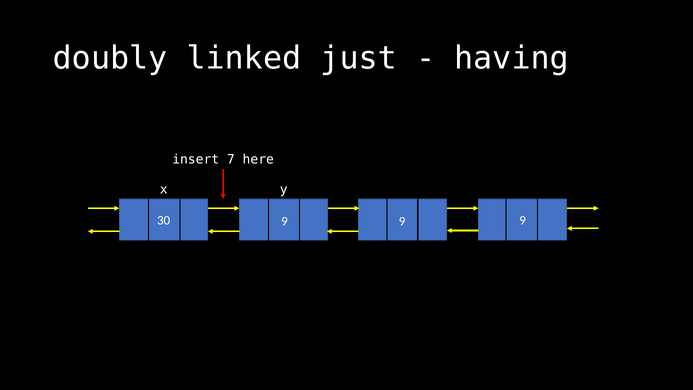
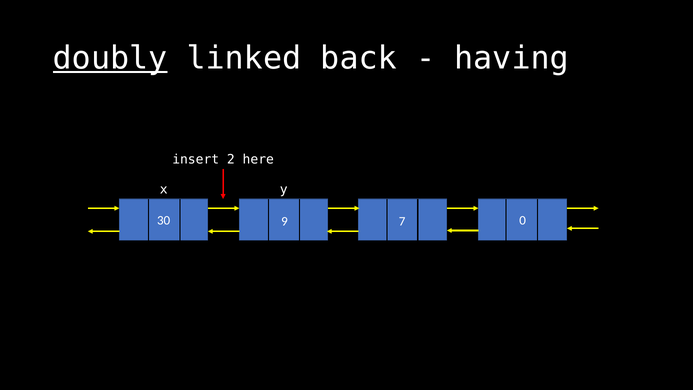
doubly underline: none -> present
just: just -> back
7: 7 -> 2
30 9: 9 -> 0
9 at (402, 221): 9 -> 7
